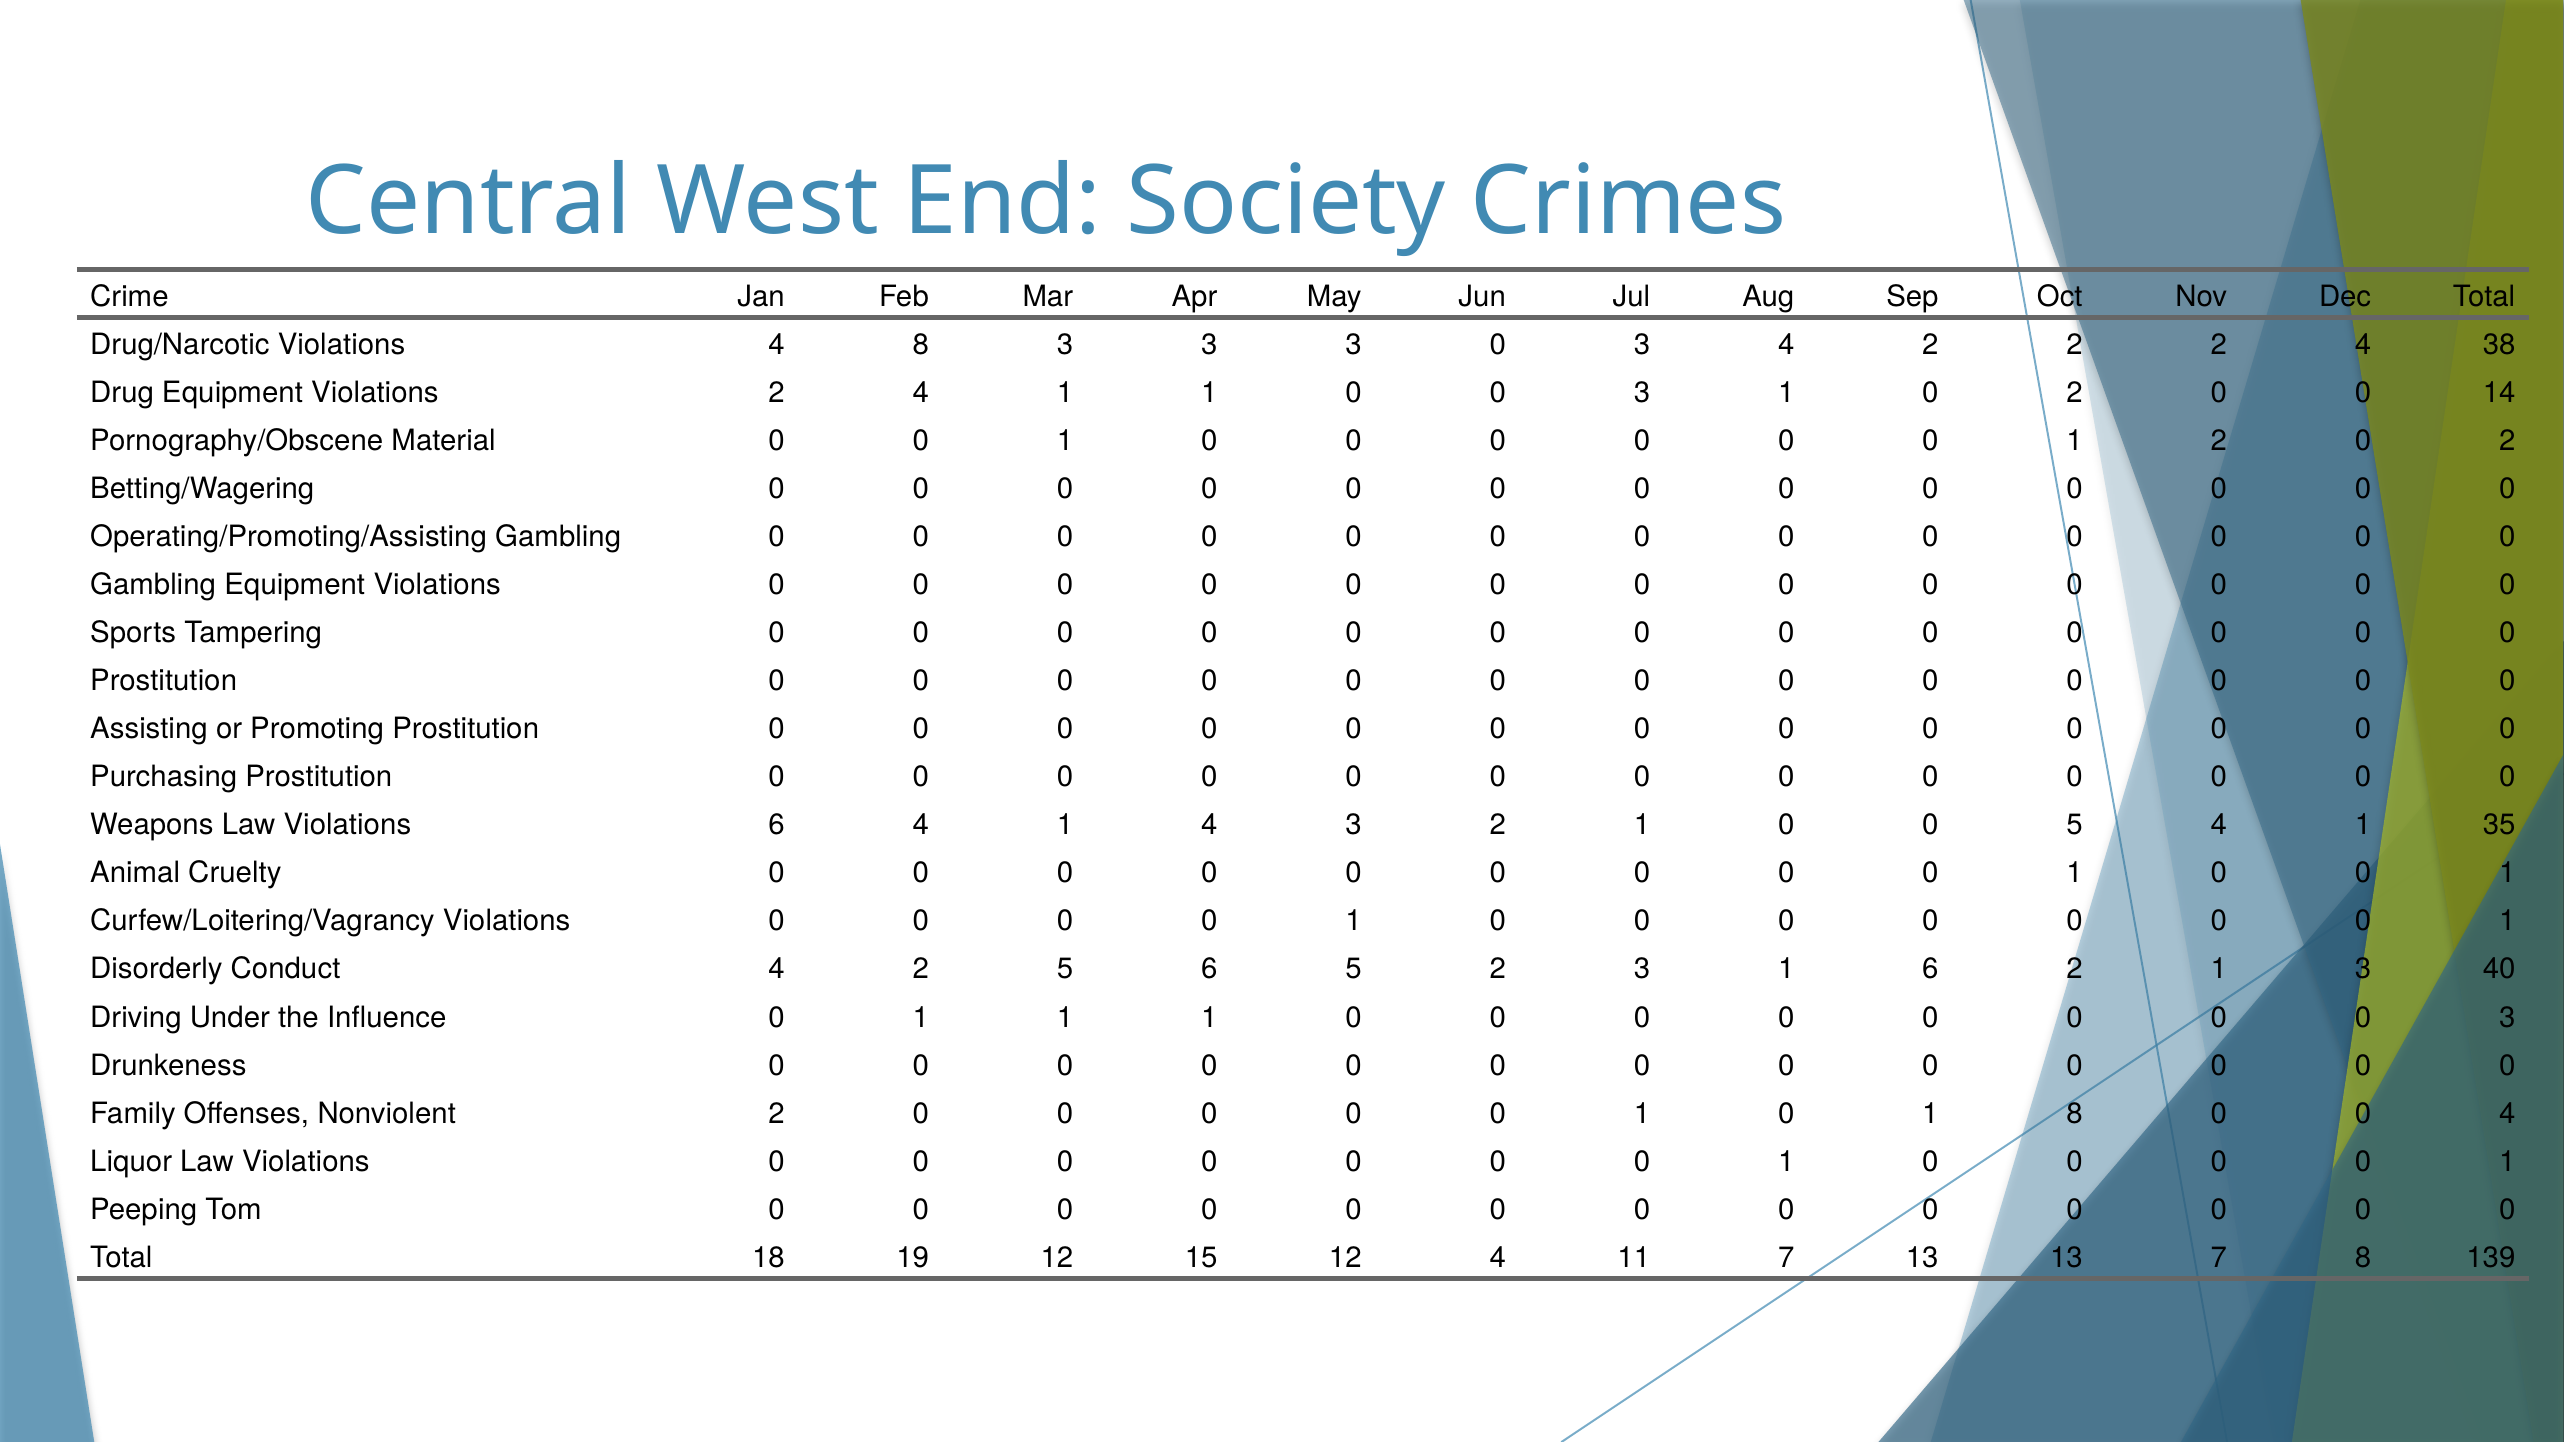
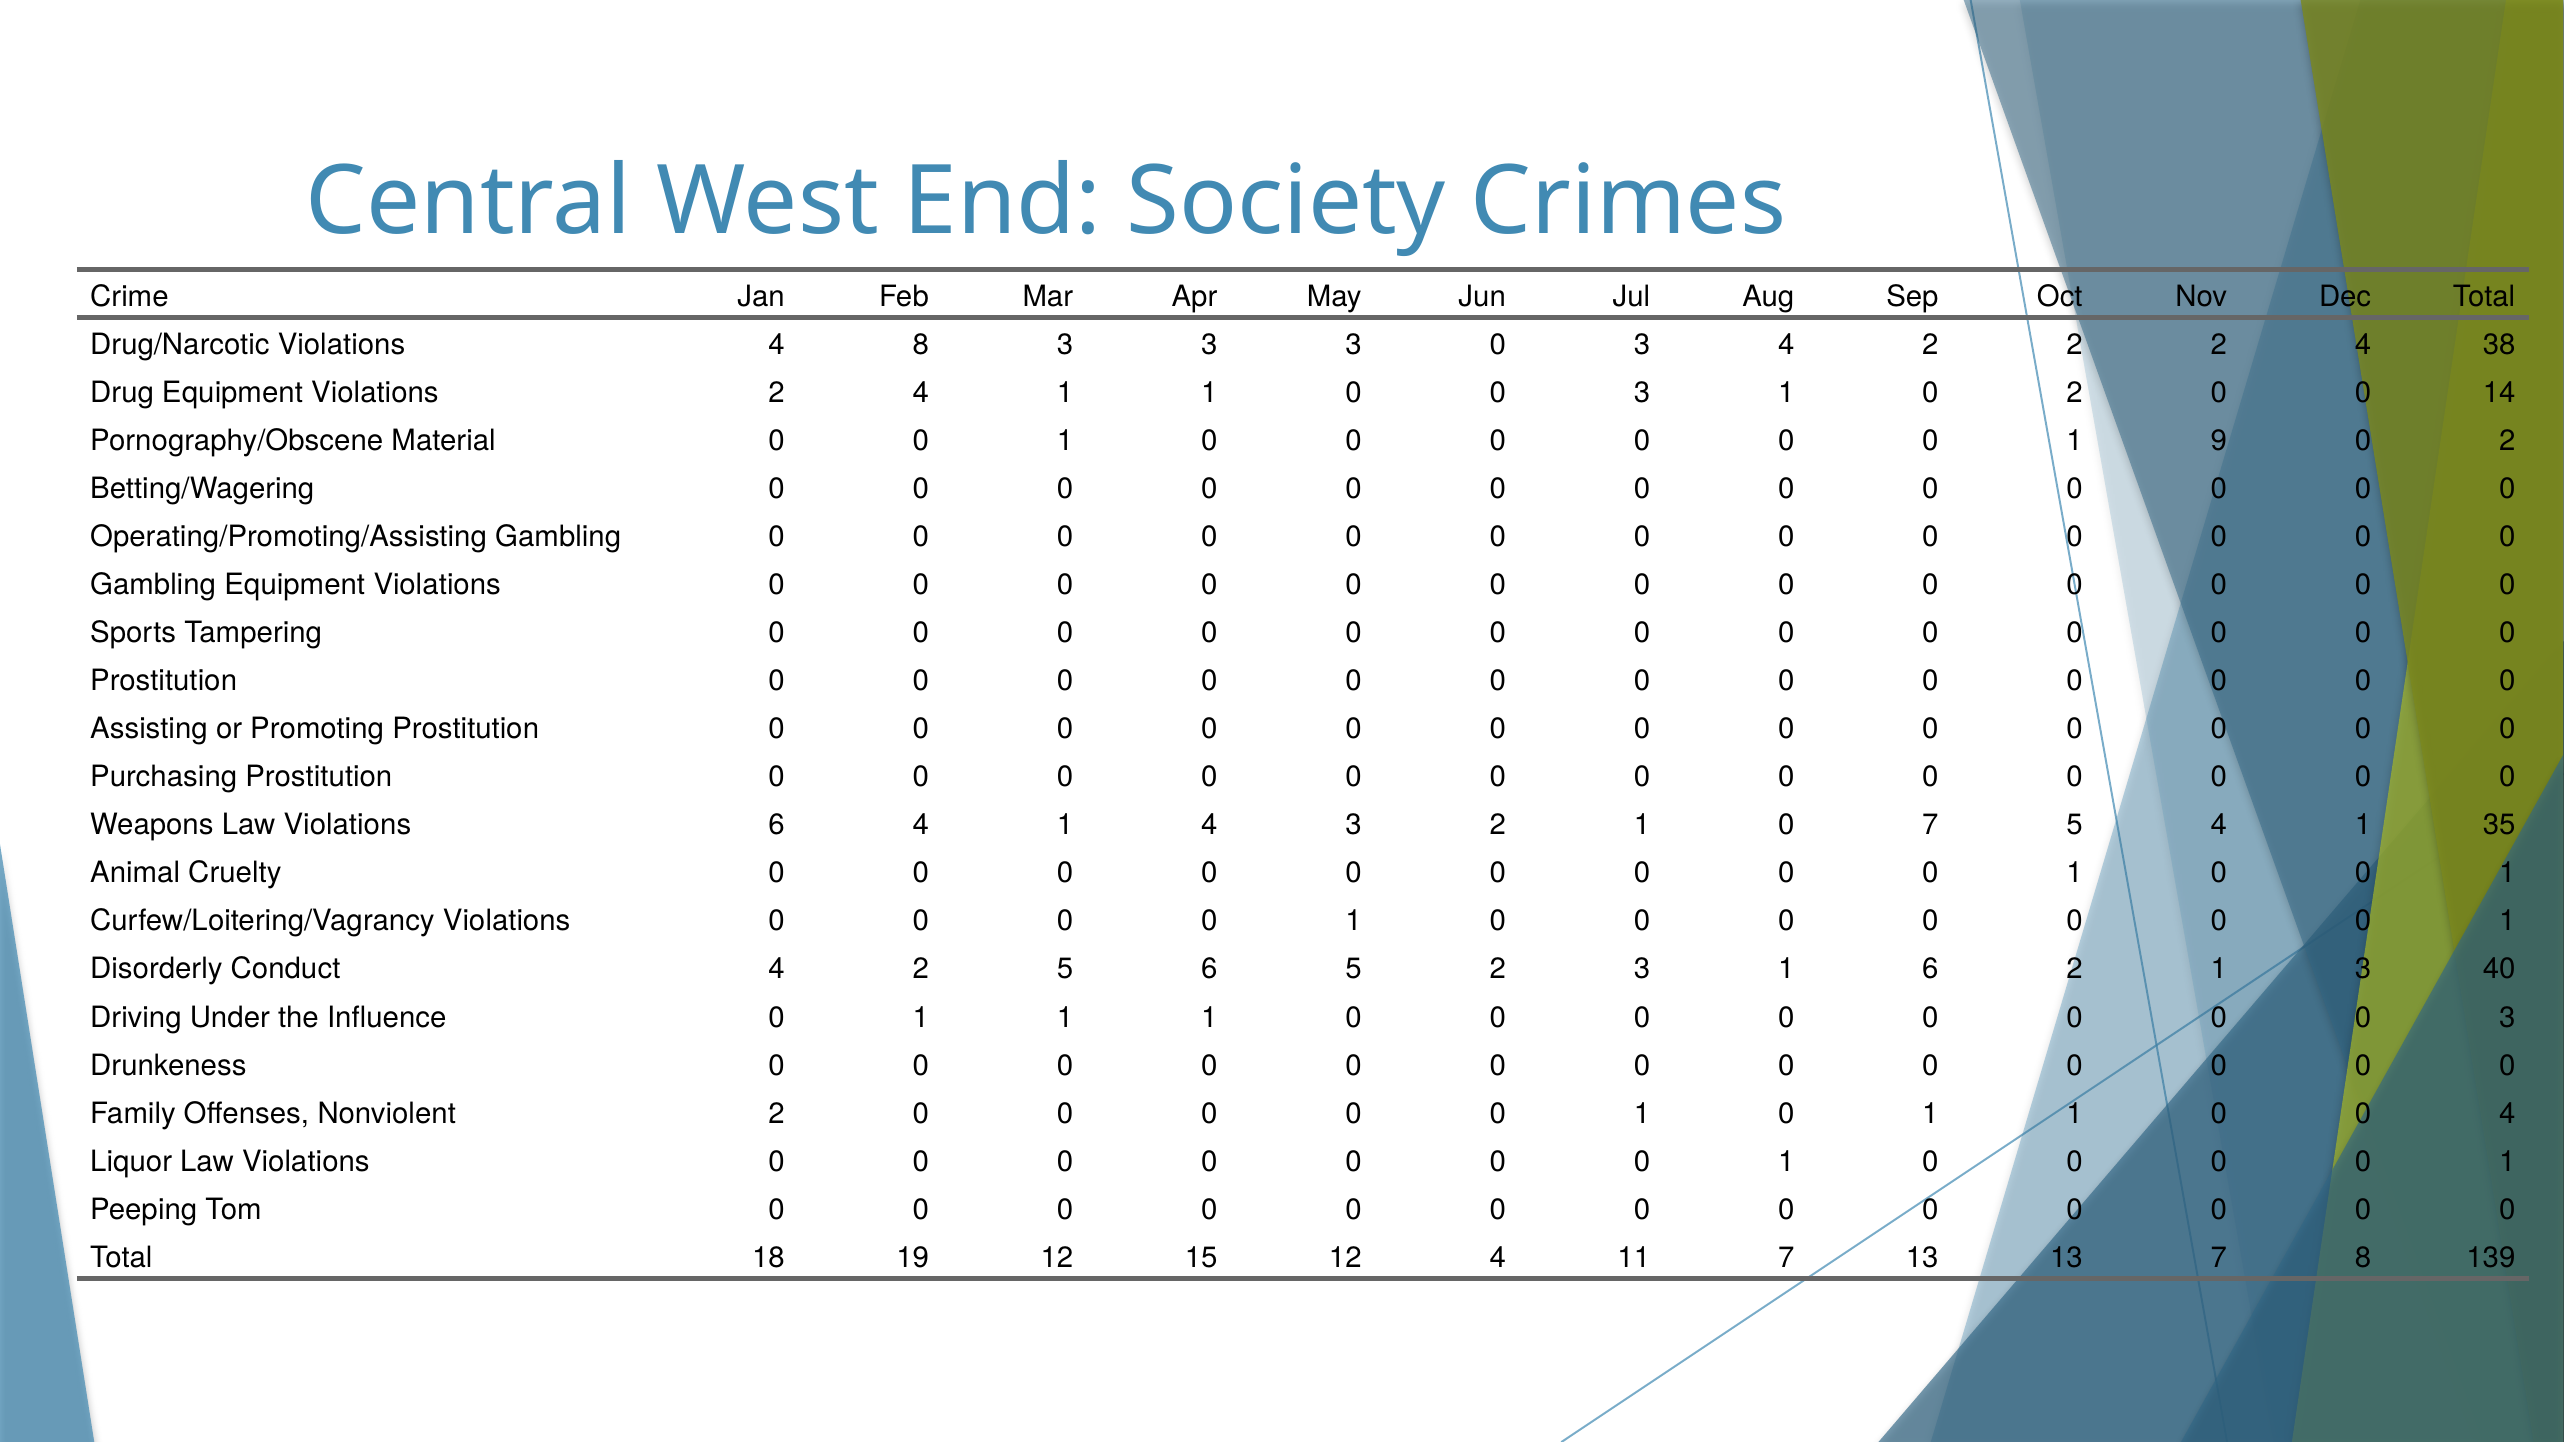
1 2: 2 -> 9
2 1 0 0: 0 -> 7
1 0 1 8: 8 -> 1
